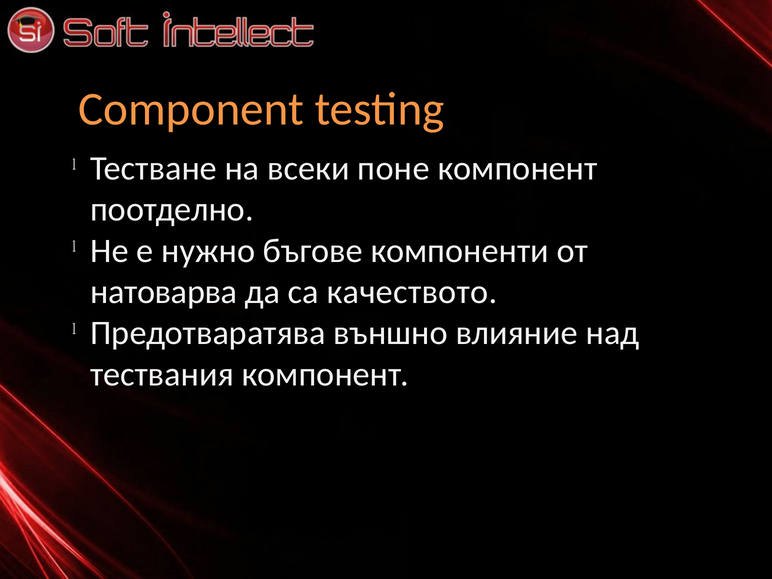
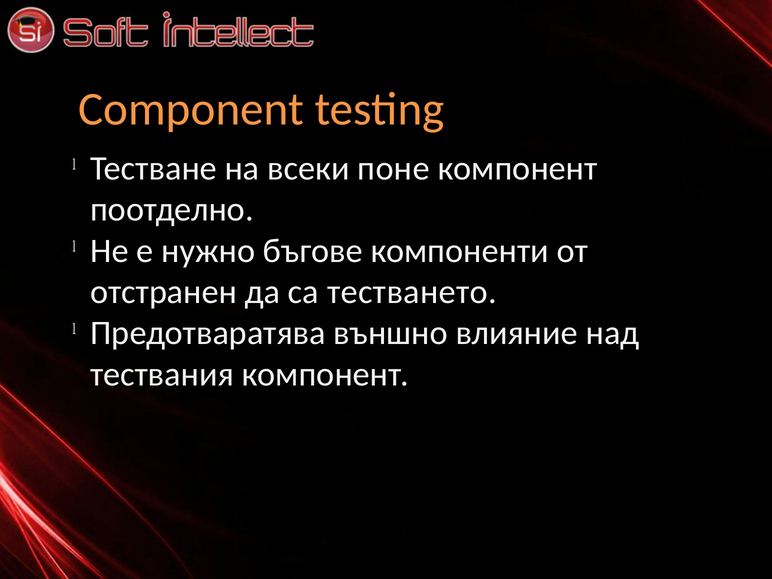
натоварва: натоварва -> отстранен
качеството: качеството -> тестването
